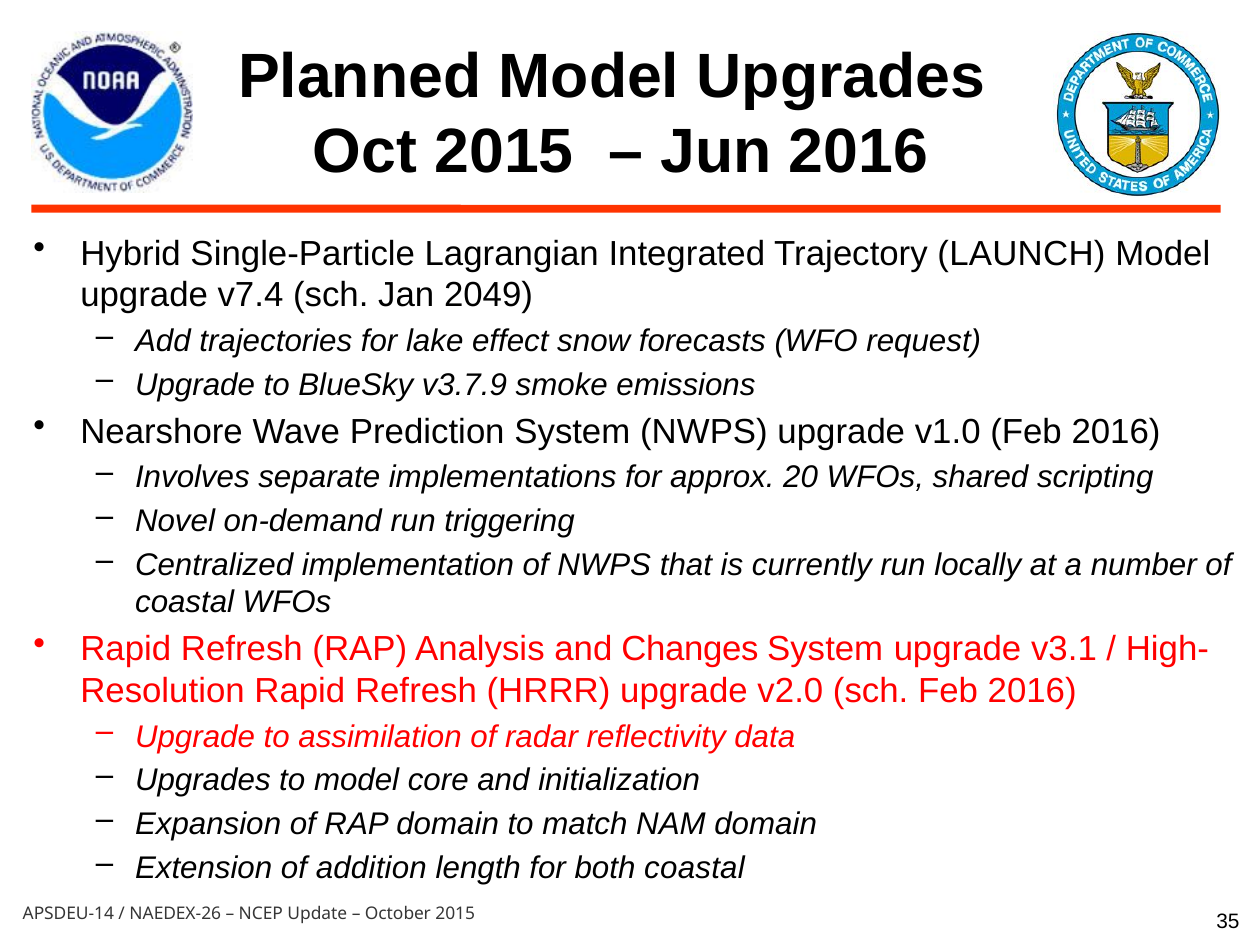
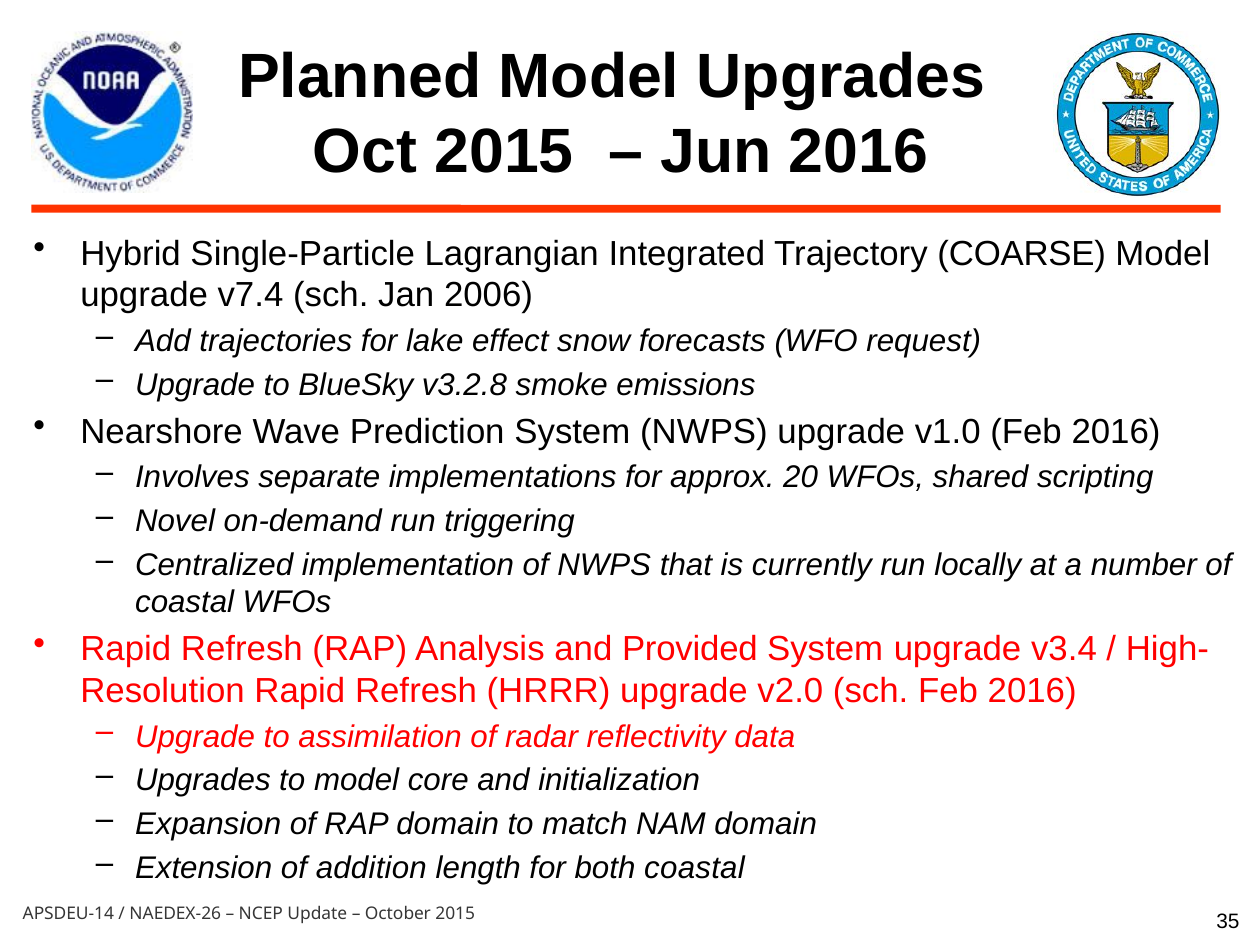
LAUNCH: LAUNCH -> COARSE
2049: 2049 -> 2006
v3.7.9: v3.7.9 -> v3.2.8
Changes: Changes -> Provided
v3.1: v3.1 -> v3.4
